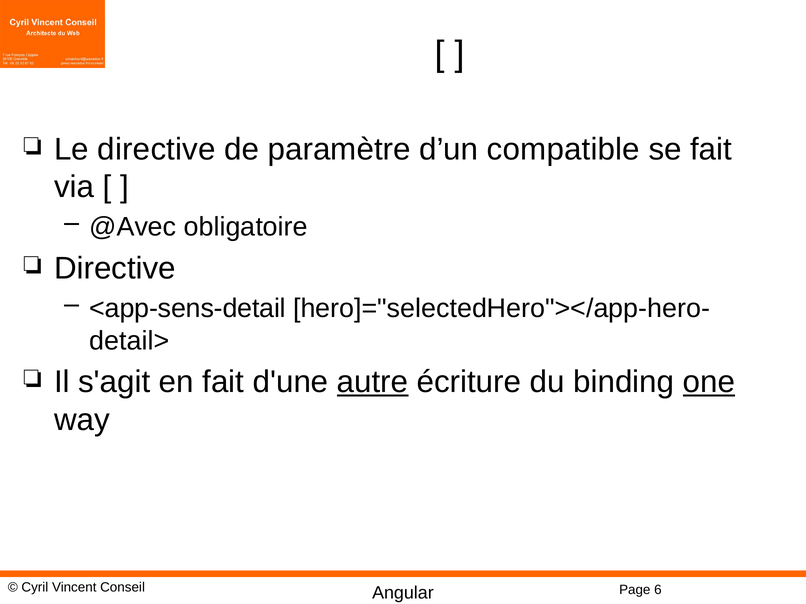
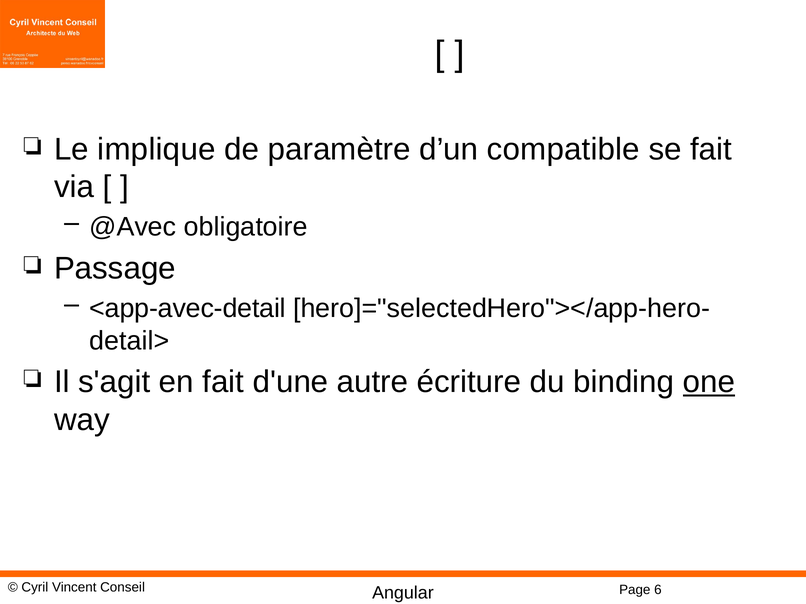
Le directive: directive -> implique
Directive at (115, 269): Directive -> Passage
<app-sens-detail: <app-sens-detail -> <app-avec-detail
autre underline: present -> none
